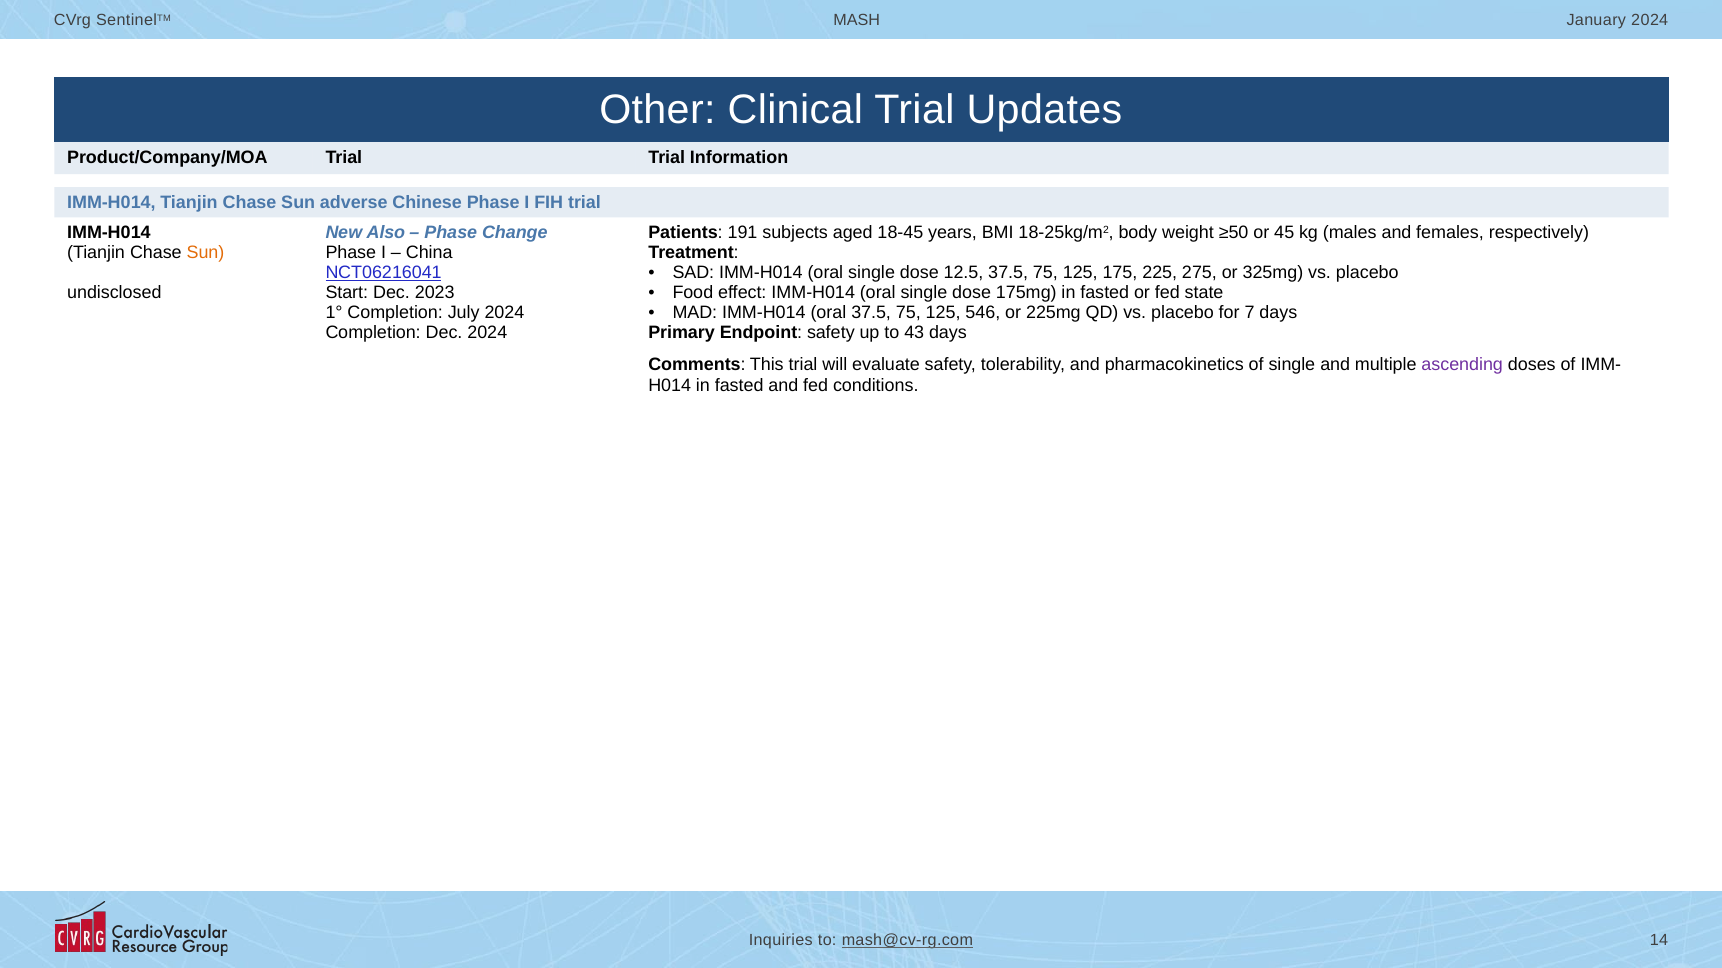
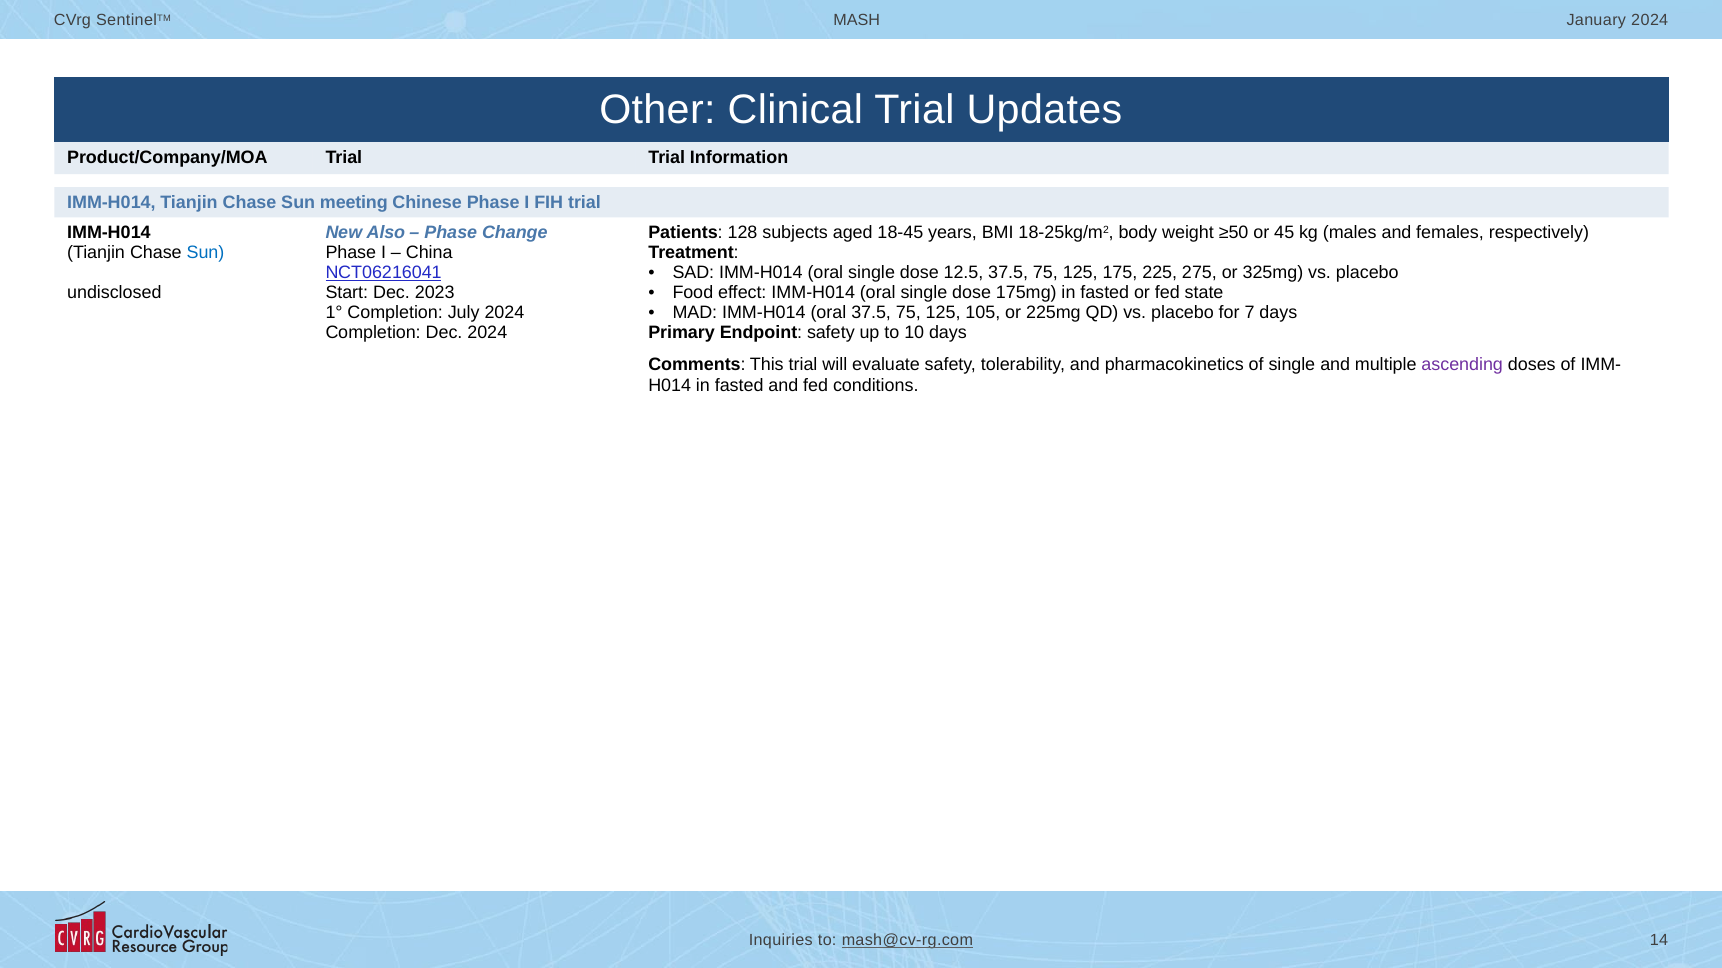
adverse: adverse -> meeting
191: 191 -> 128
Sun at (206, 253) colour: orange -> blue
546: 546 -> 105
43: 43 -> 10
